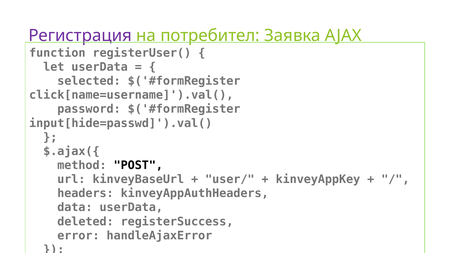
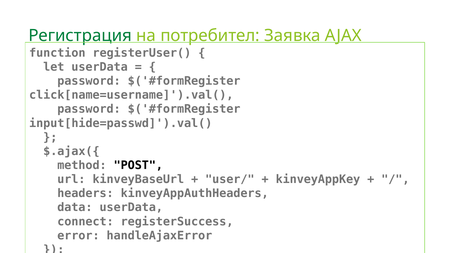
Регистрация colour: purple -> green
selected at (89, 81): selected -> password
deleted: deleted -> connect
